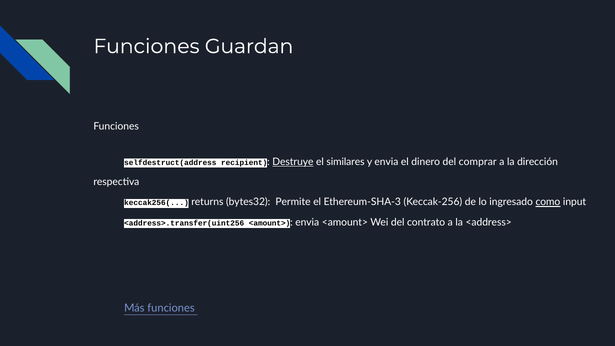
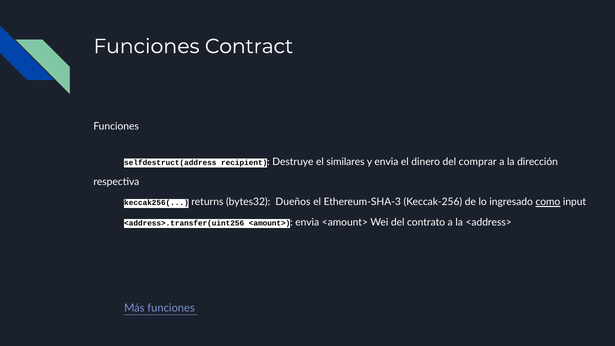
Guardan: Guardan -> Contract
Destruye underline: present -> none
Permite: Permite -> Dueños
